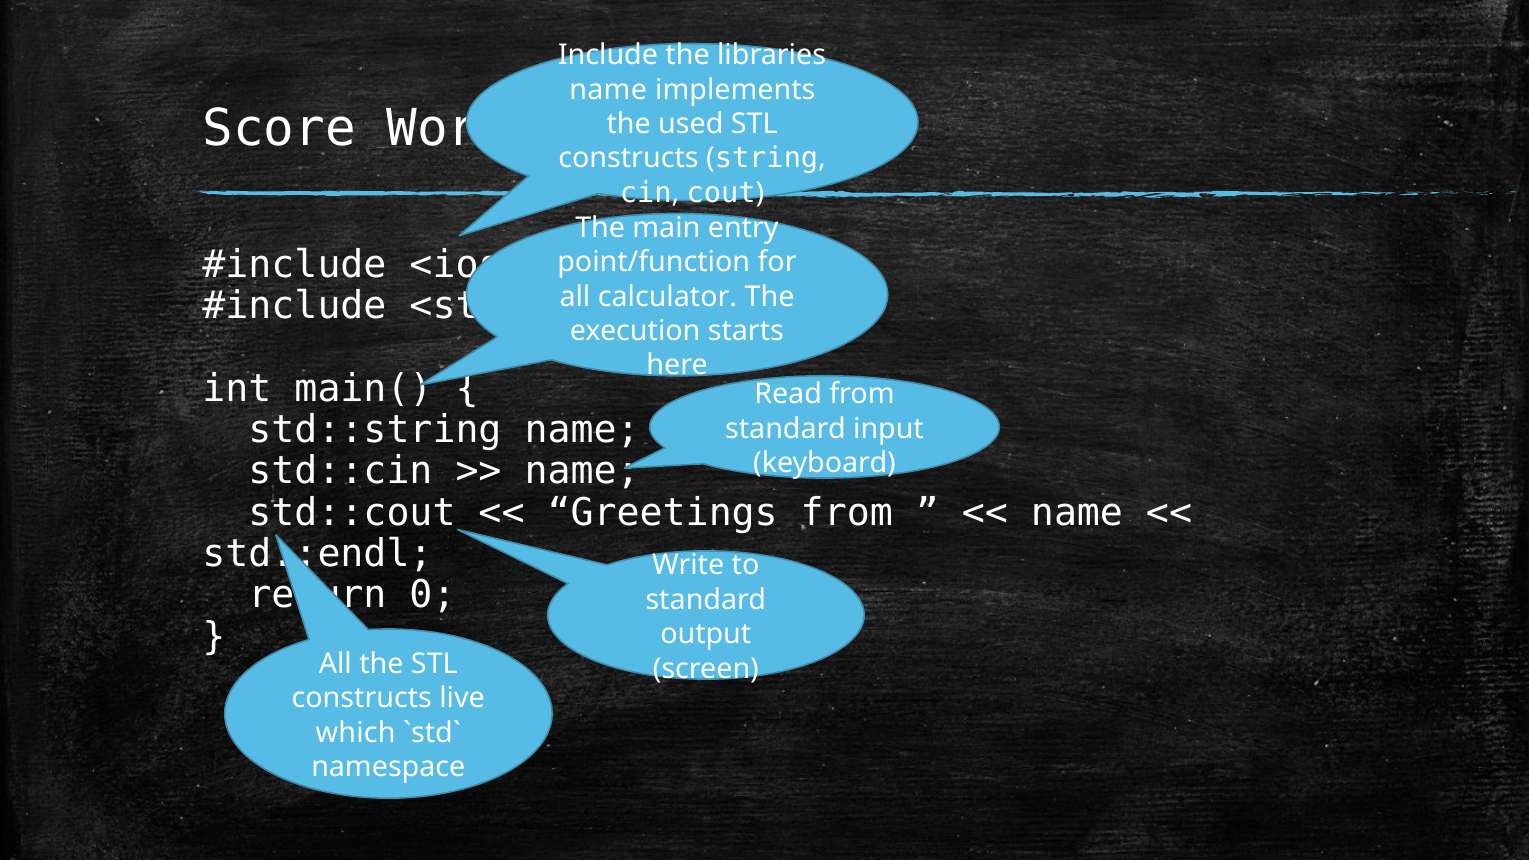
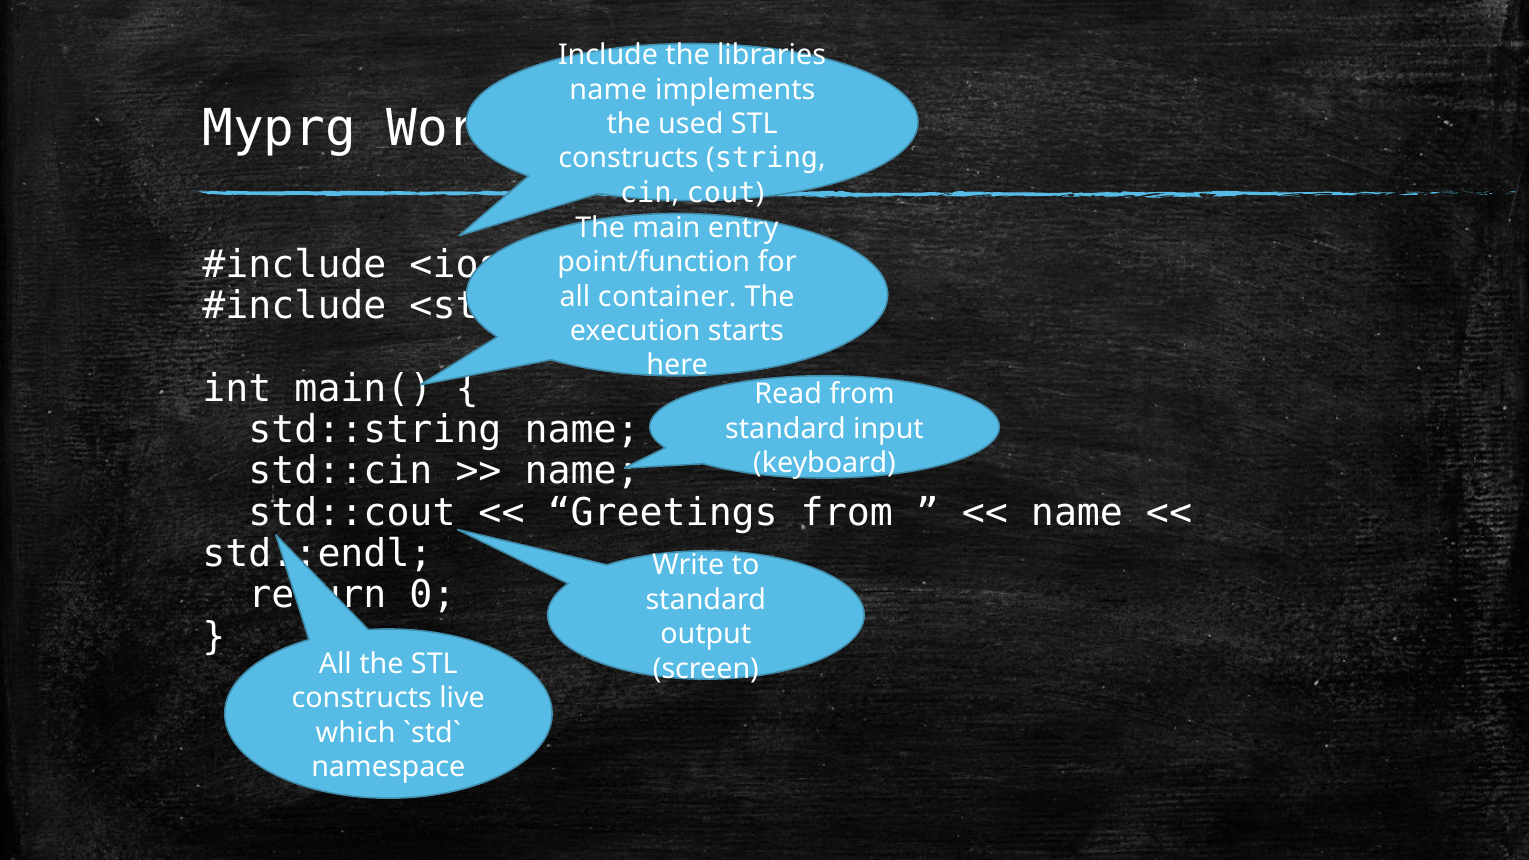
Score: Score -> Myprg
calculator: calculator -> container
